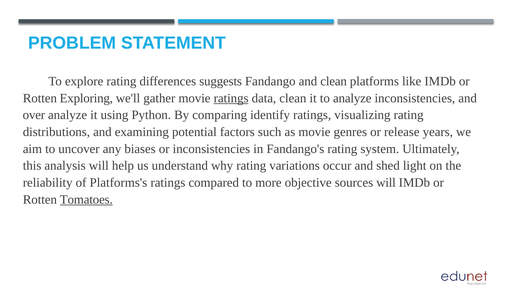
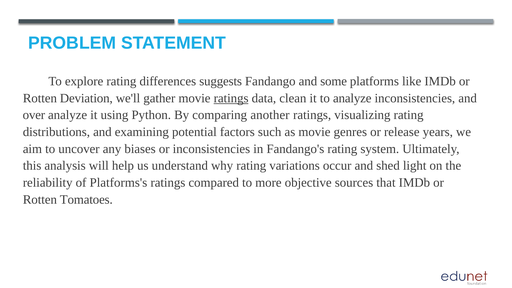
and clean: clean -> some
Exploring: Exploring -> Deviation
identify: identify -> another
sources will: will -> that
Tomatoes underline: present -> none
